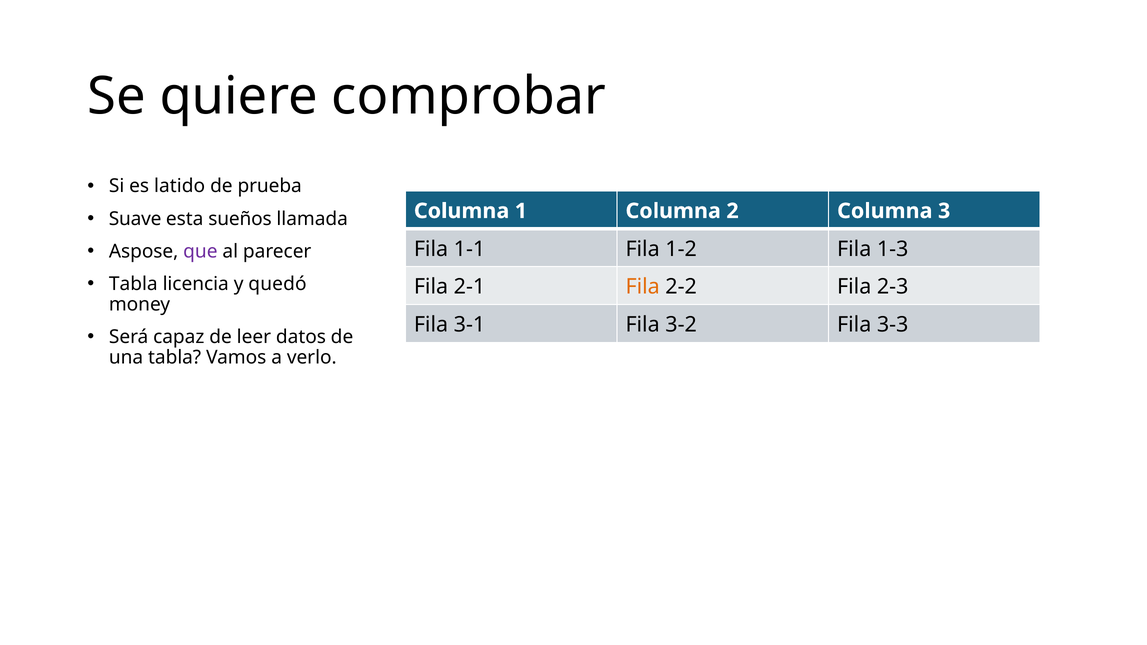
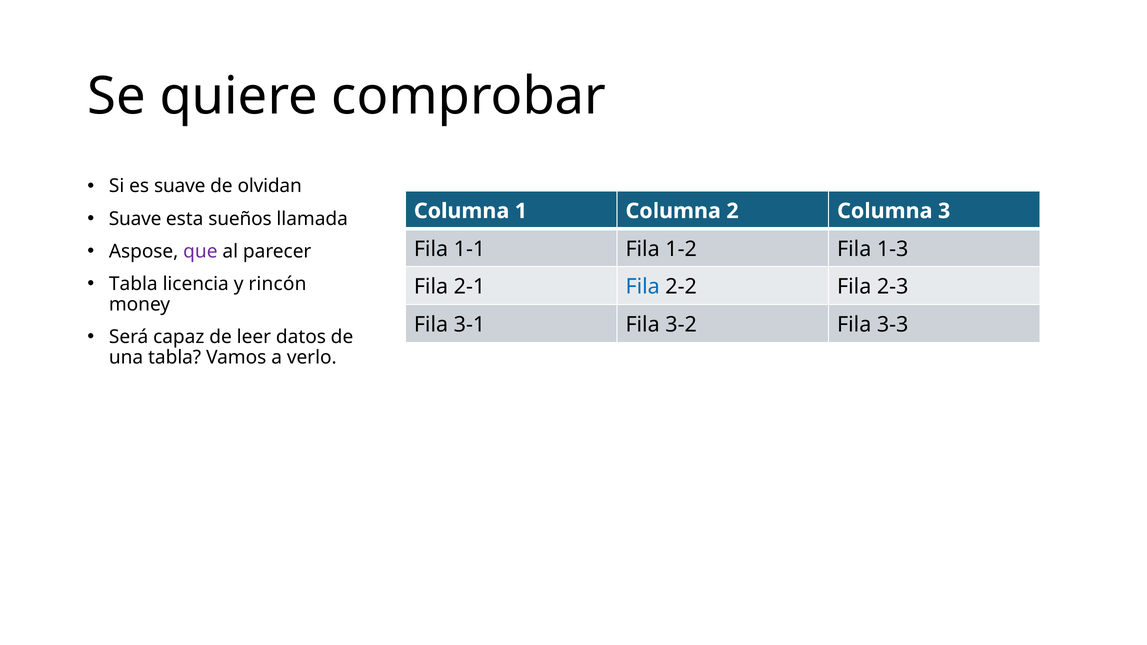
es latido: latido -> suave
prueba: prueba -> olvidan
quedó: quedó -> rincón
Fila at (643, 287) colour: orange -> blue
